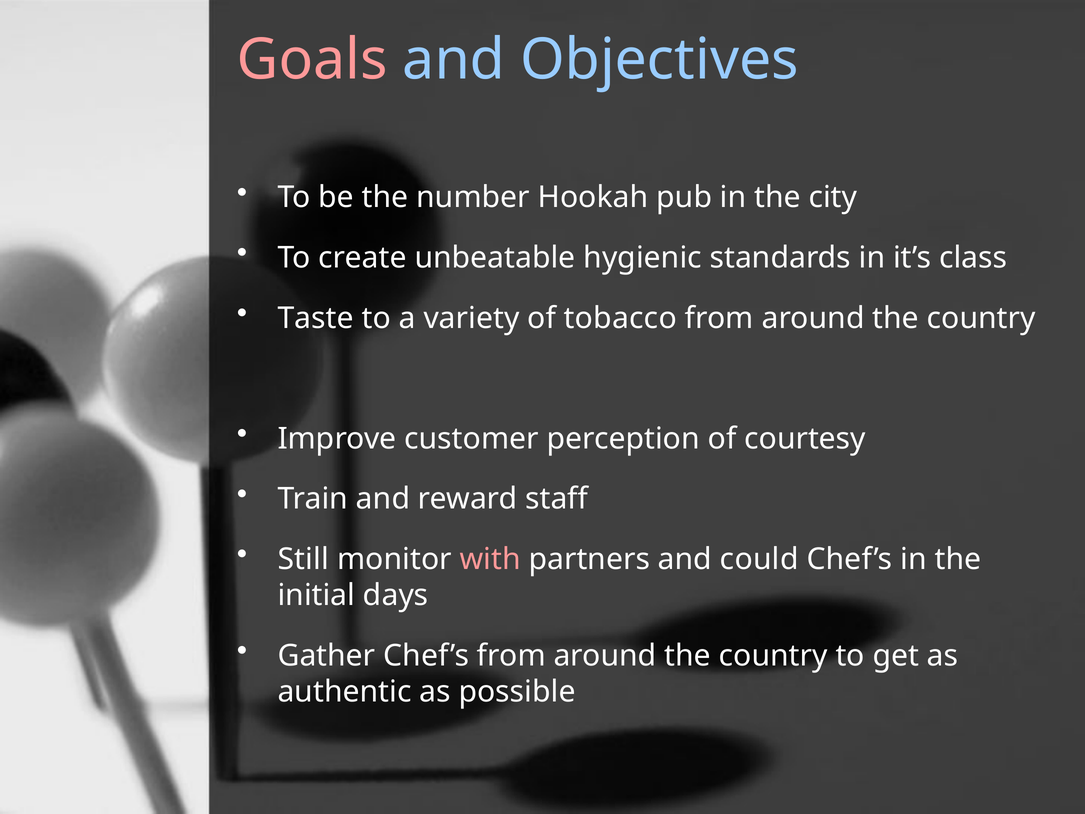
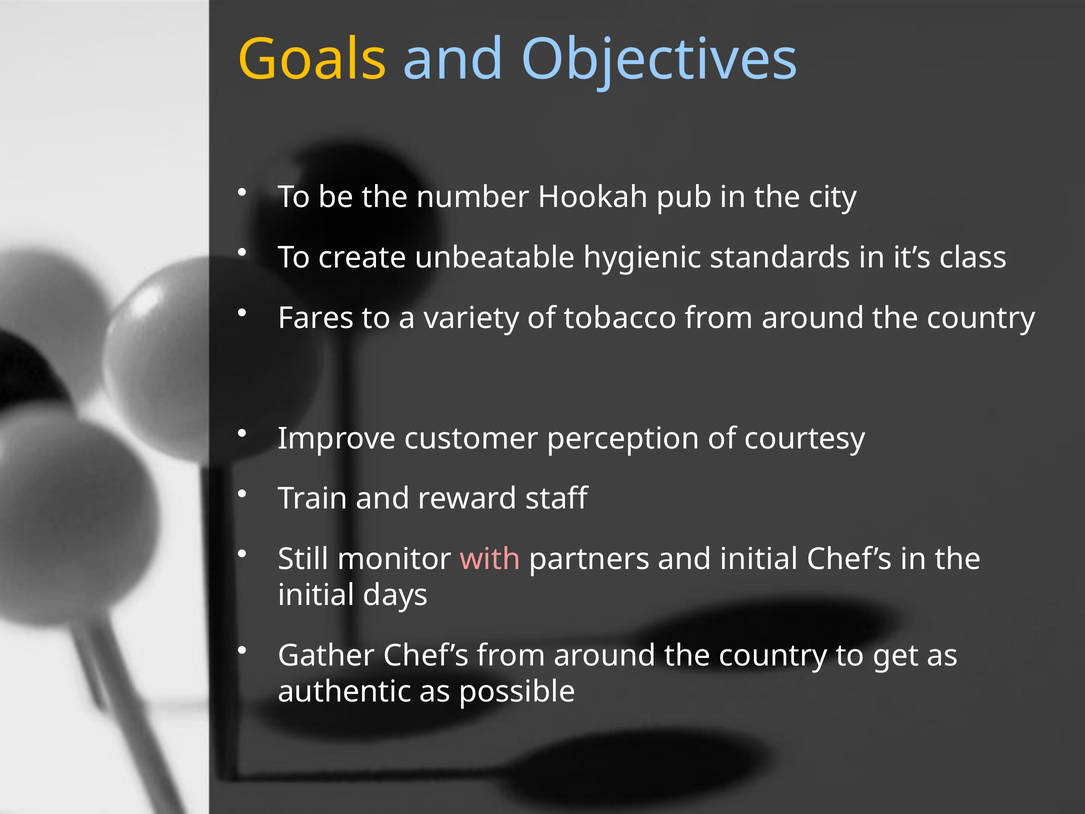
Goals colour: pink -> yellow
Taste: Taste -> Fares
and could: could -> initial
